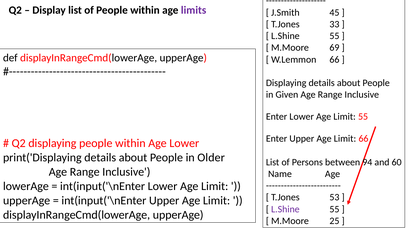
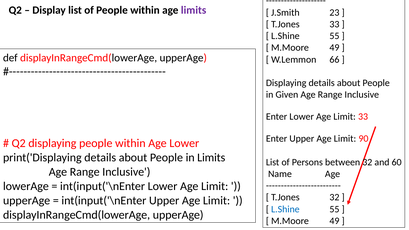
45: 45 -> 23
69 at (334, 48): 69 -> 49
Limit 55: 55 -> 33
Limit 66: 66 -> 90
in Older: Older -> Limits
between 94: 94 -> 32
T.Jones 53: 53 -> 32
L.Shine at (285, 209) colour: purple -> blue
25 at (334, 221): 25 -> 49
